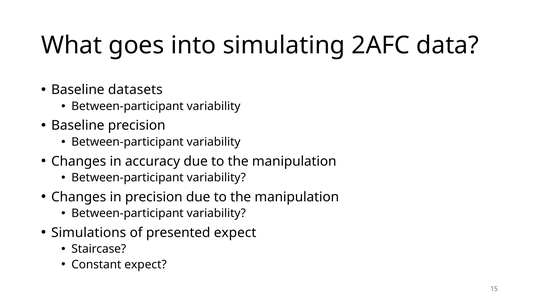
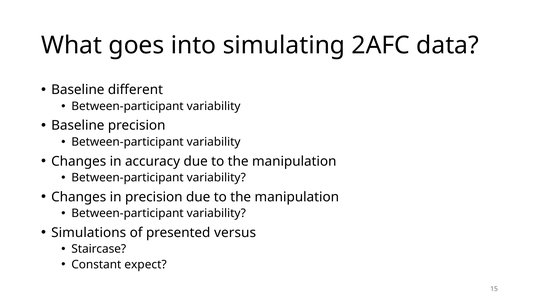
datasets: datasets -> different
presented expect: expect -> versus
